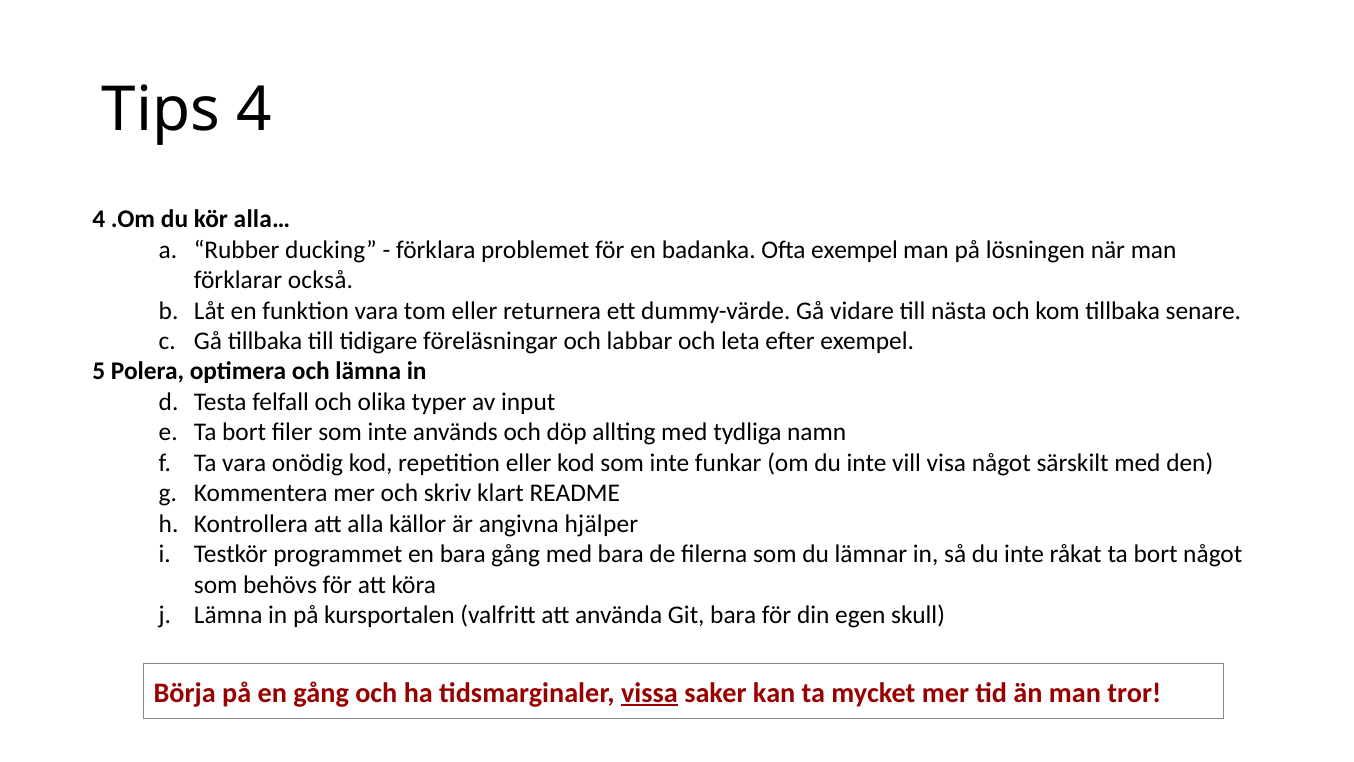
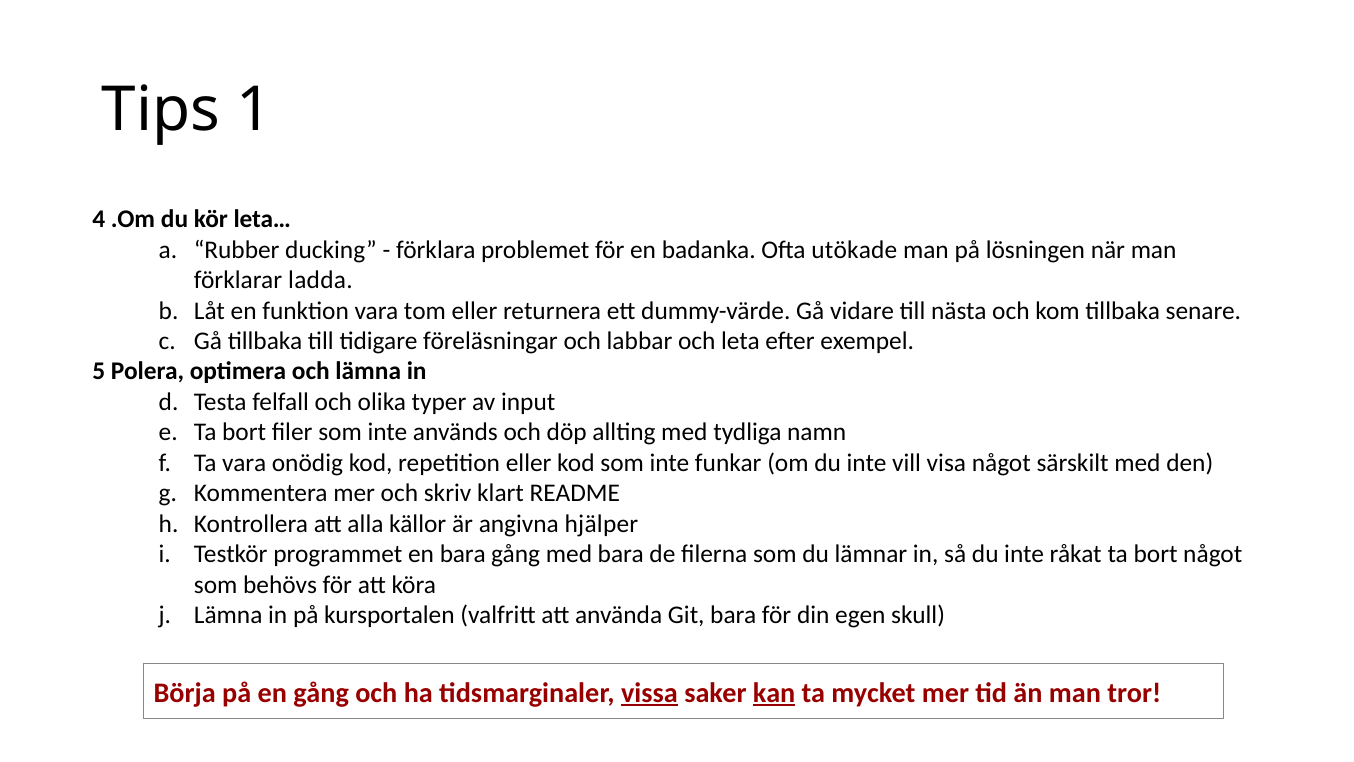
Tips 4: 4 -> 1
alla…: alla… -> leta…
Ofta exempel: exempel -> utökade
också: också -> ladda
kan underline: none -> present
